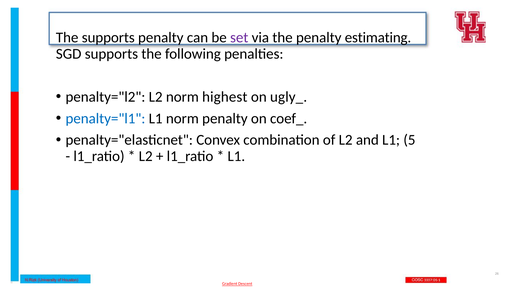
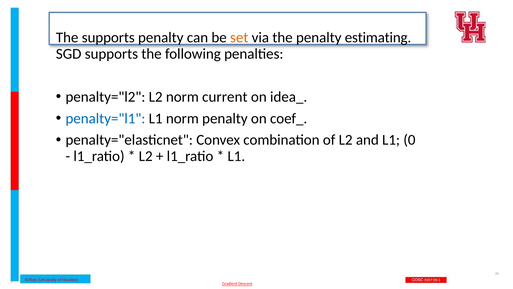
set colour: purple -> orange
highest: highest -> current
ugly_: ugly_ -> idea_
5: 5 -> 0
